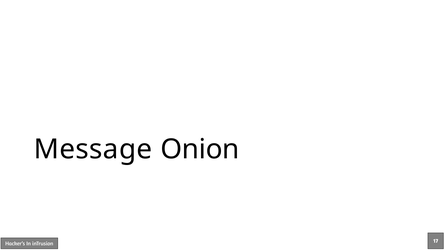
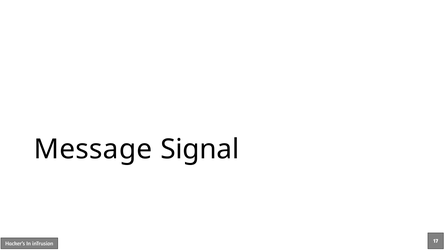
Onion: Onion -> Signal
